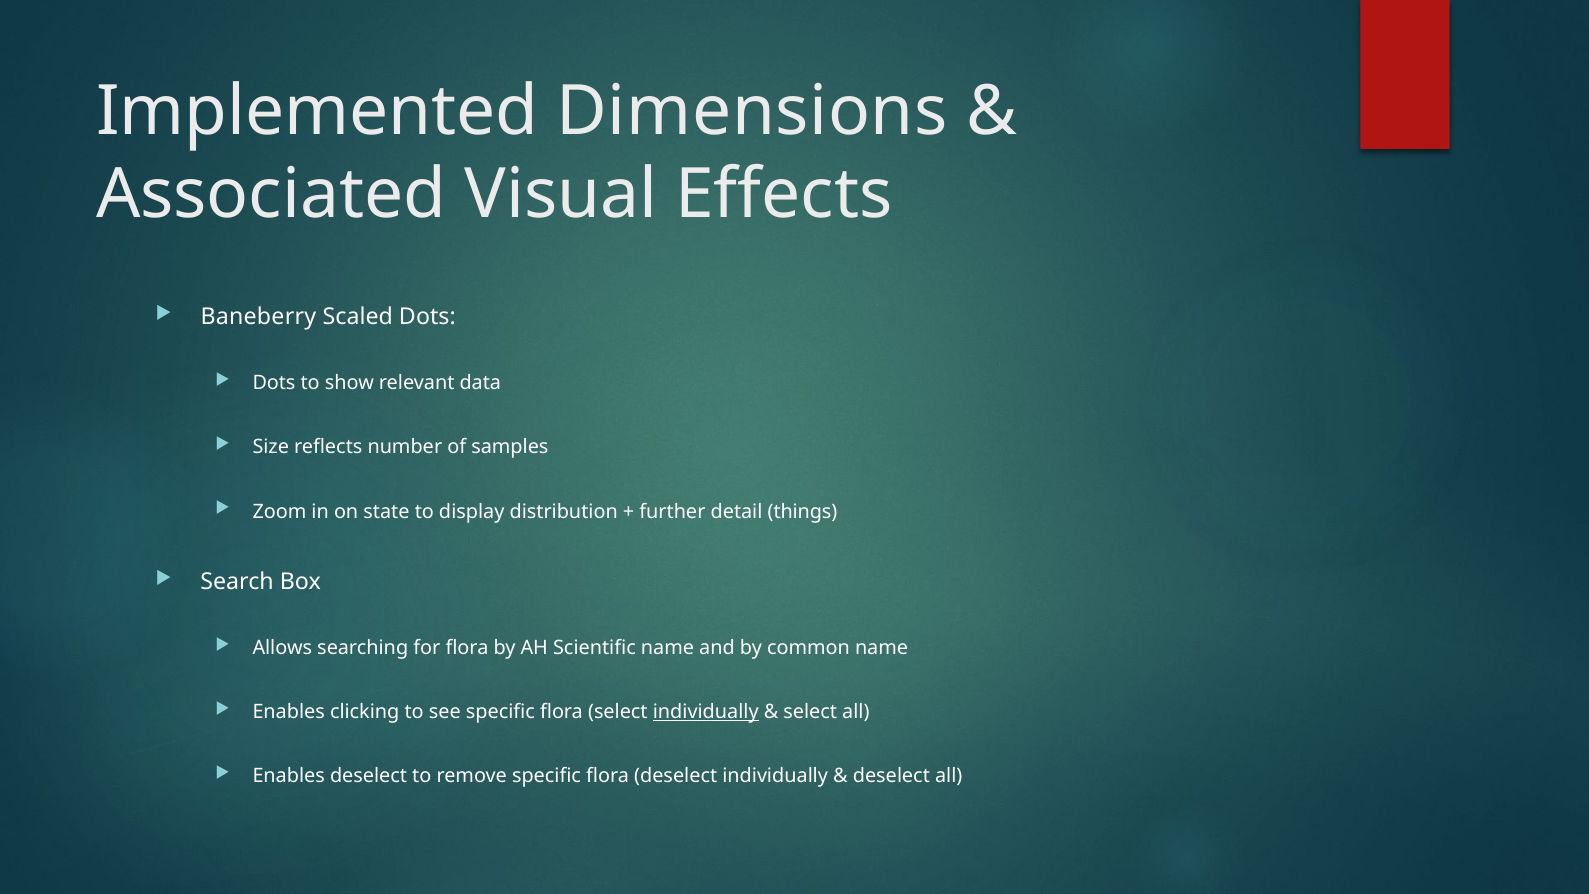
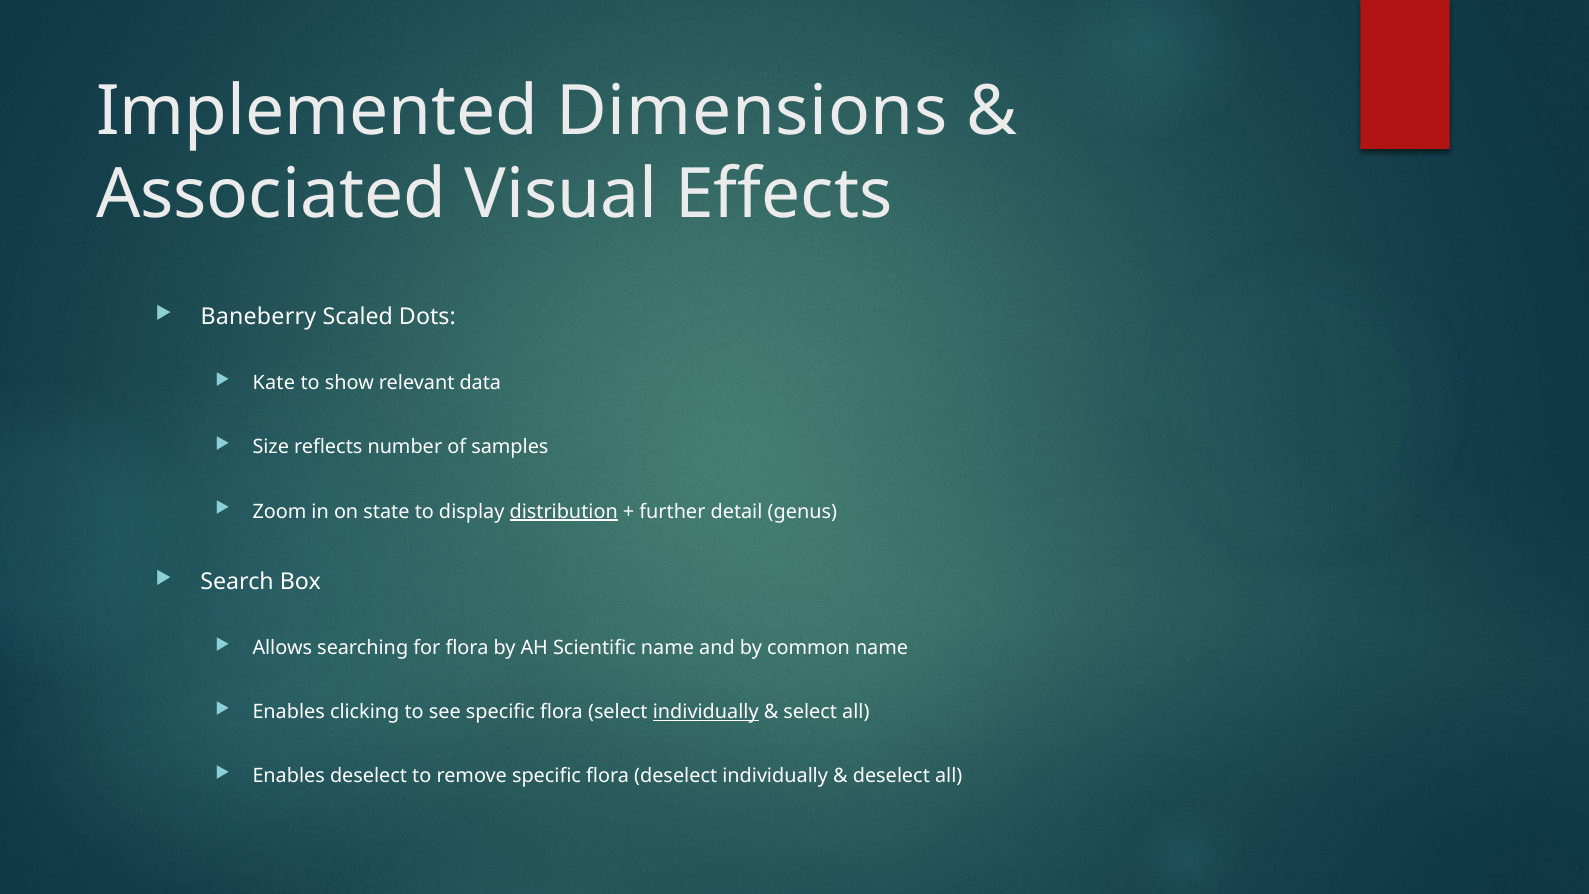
Dots at (274, 383): Dots -> Kate
distribution underline: none -> present
things: things -> genus
